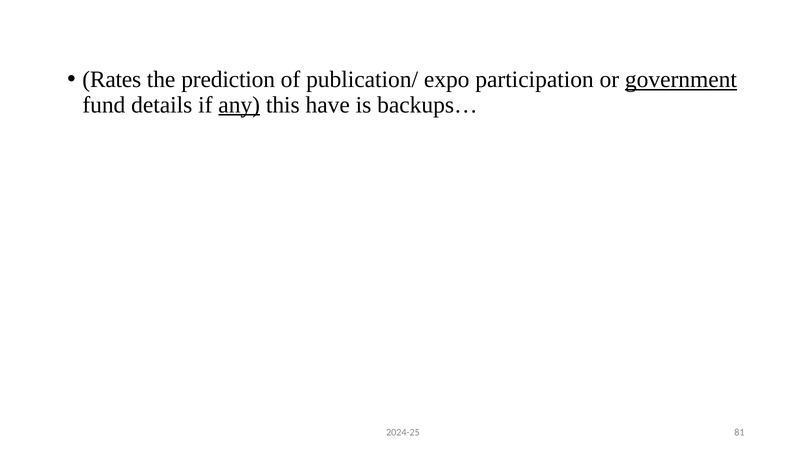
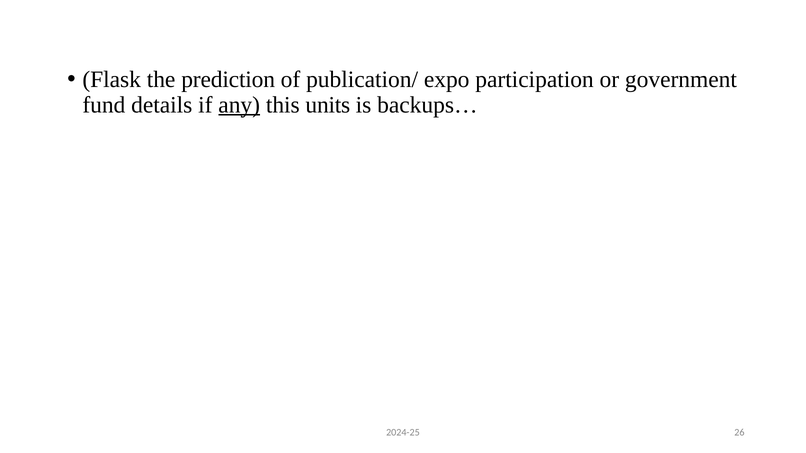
Rates: Rates -> Flask
government underline: present -> none
have: have -> units
81: 81 -> 26
